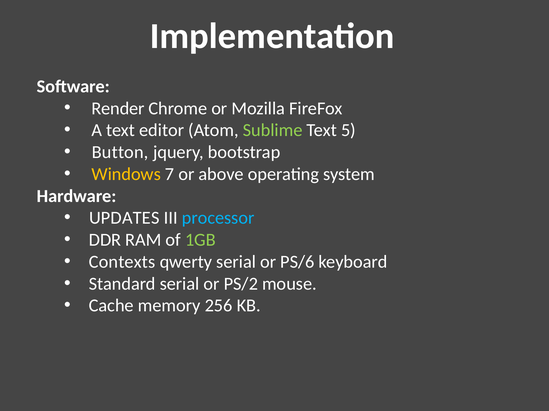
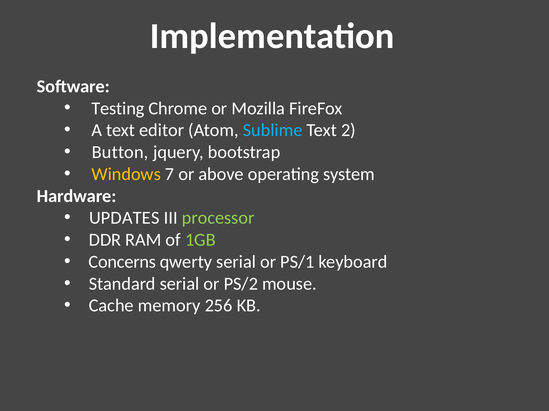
Render: Render -> Testing
Sublime colour: light green -> light blue
5: 5 -> 2
processor colour: light blue -> light green
Contexts: Contexts -> Concerns
PS/6: PS/6 -> PS/1
